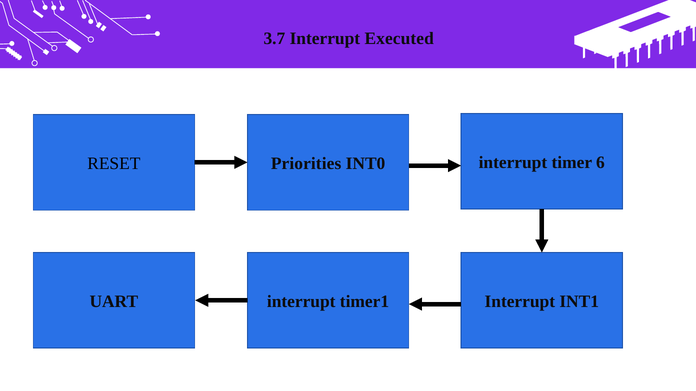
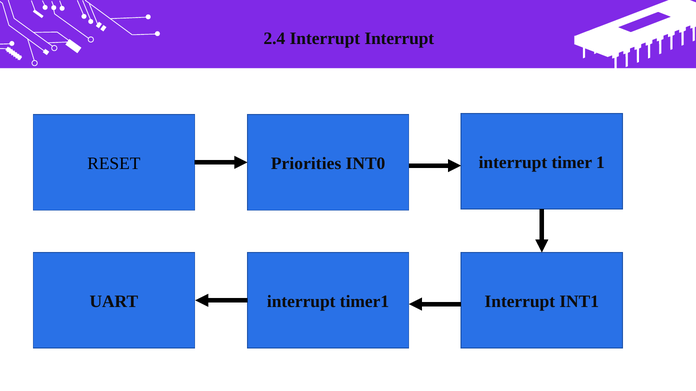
3.7: 3.7 -> 2.4
Interrupt Executed: Executed -> Interrupt
6: 6 -> 1
